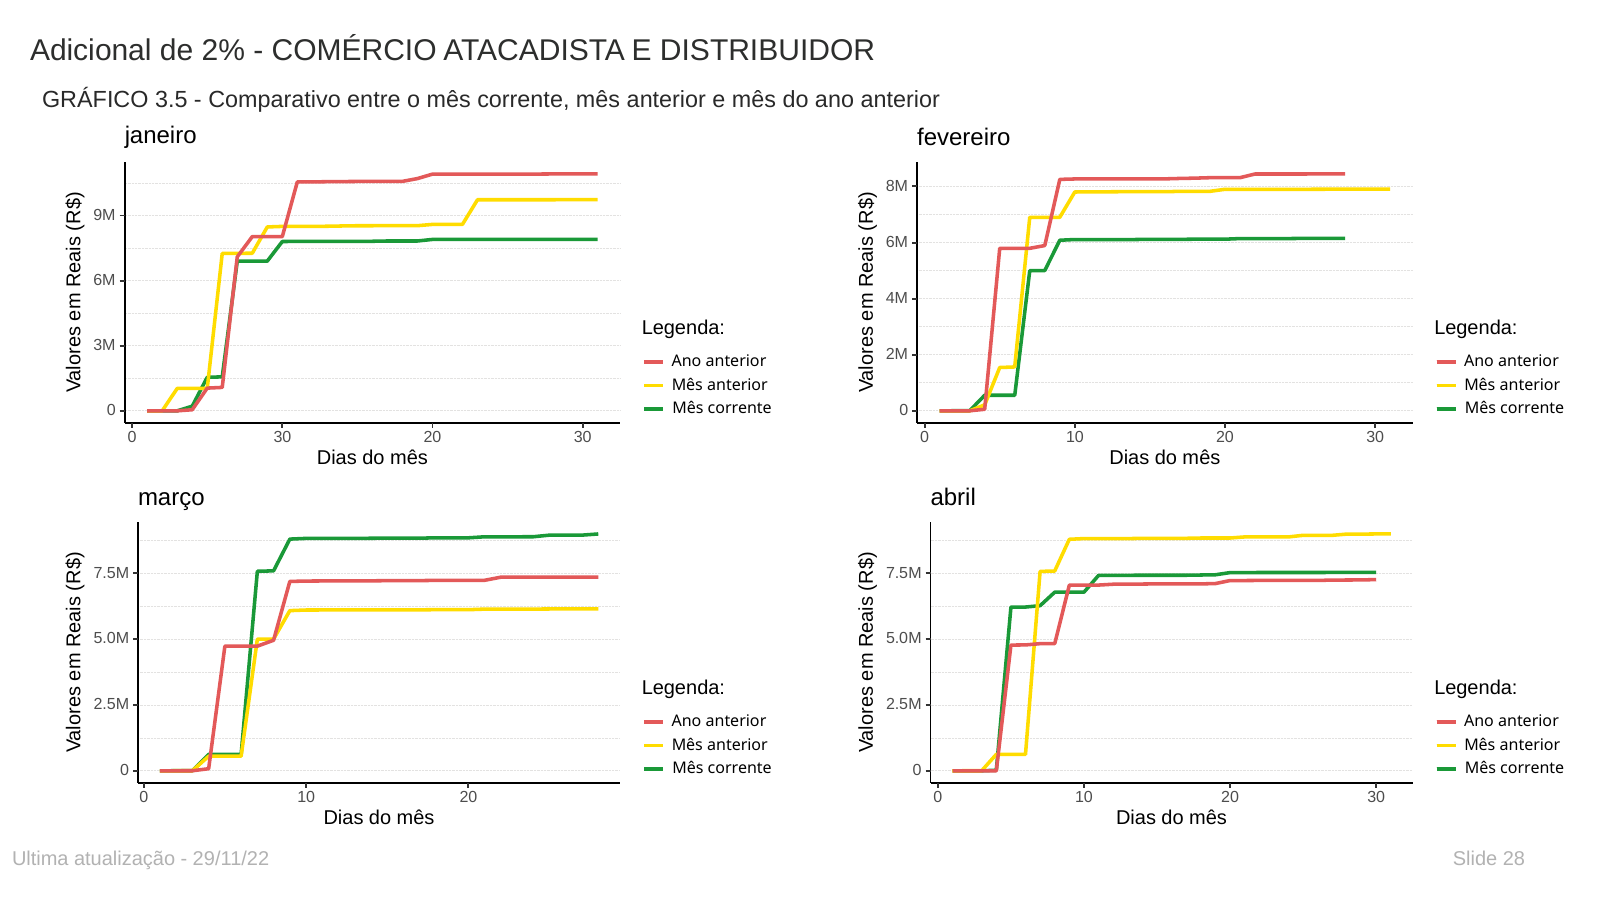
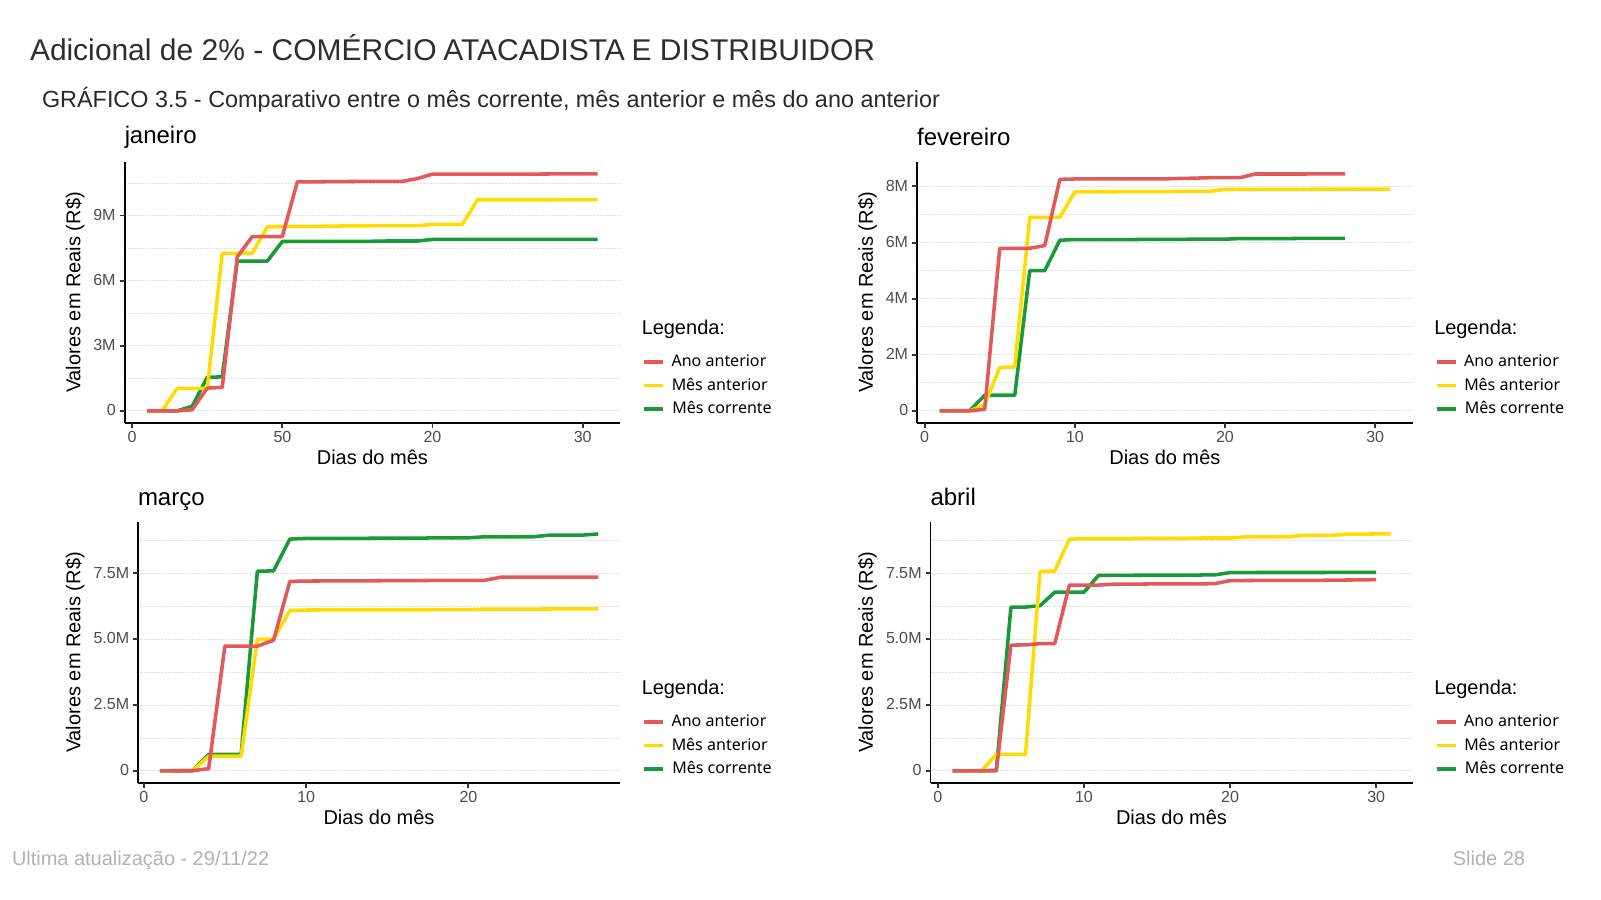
0 30: 30 -> 50
